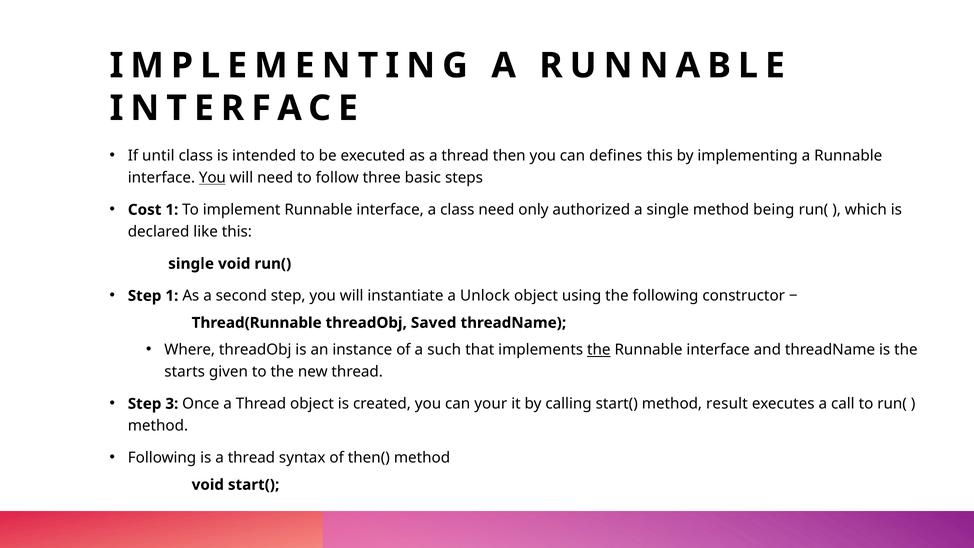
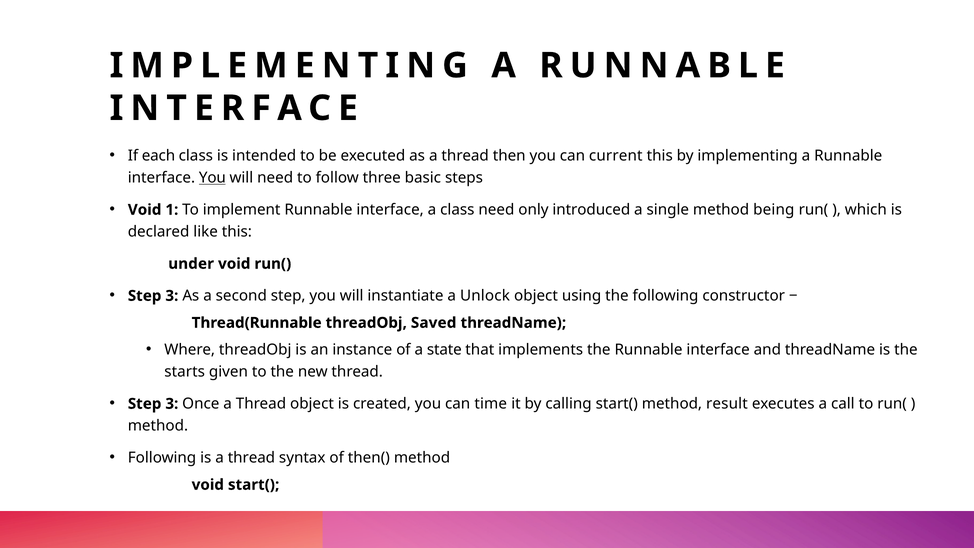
until: until -> each
defines: defines -> current
Cost at (145, 210): Cost -> Void
authorized: authorized -> introduced
single at (191, 264): single -> under
1 at (172, 296): 1 -> 3
such: such -> state
the at (599, 350) underline: present -> none
your: your -> time
